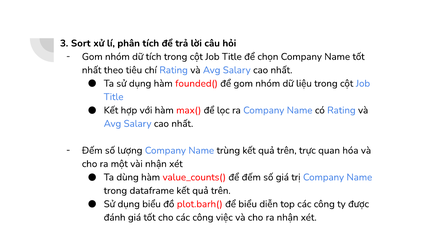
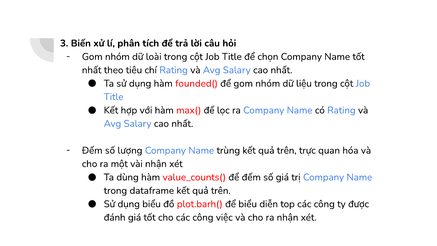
Sort: Sort -> Biến
dữ tích: tích -> loài
